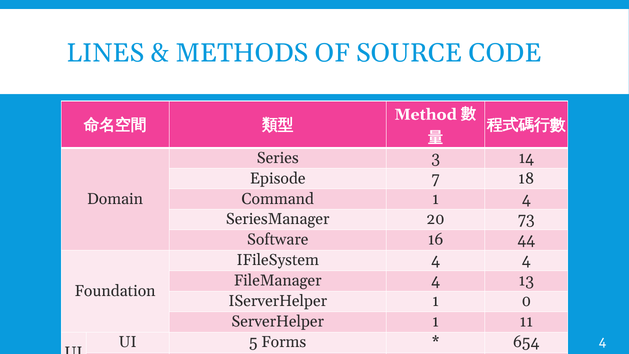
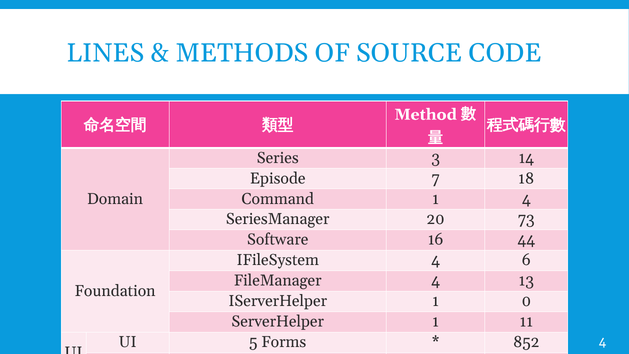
4 4: 4 -> 6
654: 654 -> 852
